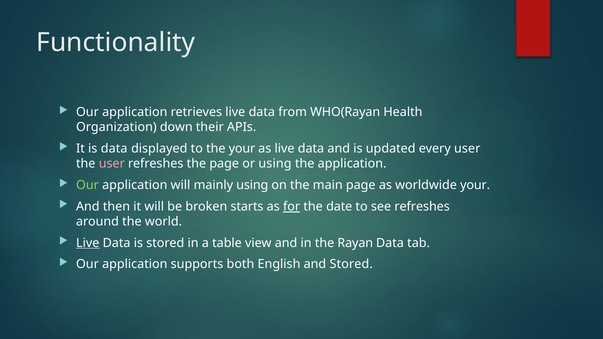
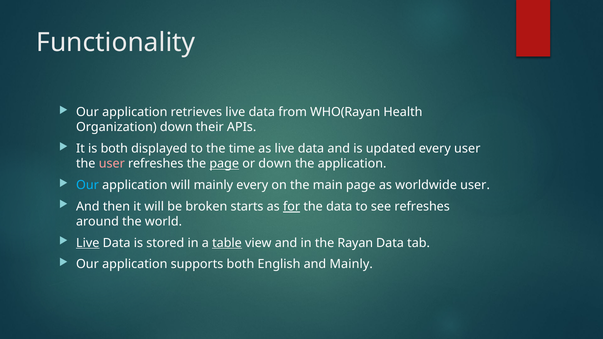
is data: data -> both
the your: your -> time
page at (224, 164) underline: none -> present
or using: using -> down
Our at (87, 185) colour: light green -> light blue
mainly using: using -> every
worldwide your: your -> user
the date: date -> data
table underline: none -> present
and Stored: Stored -> Mainly
